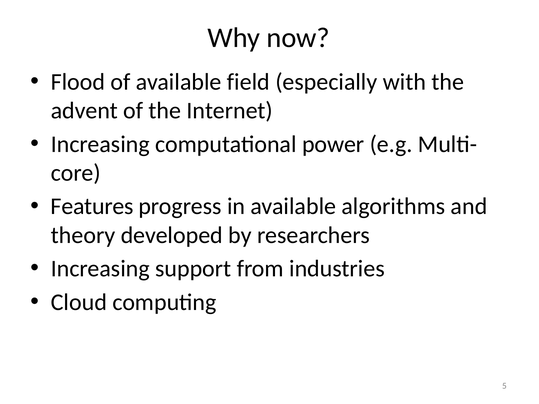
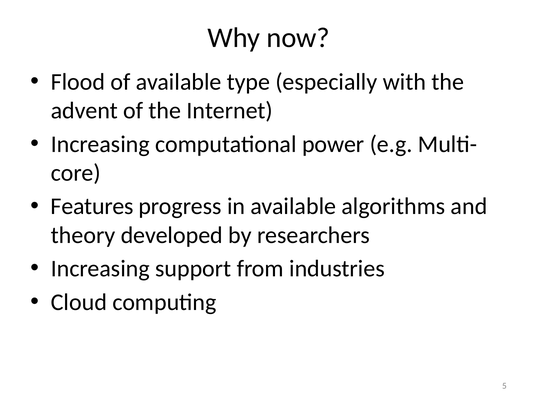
field: field -> type
